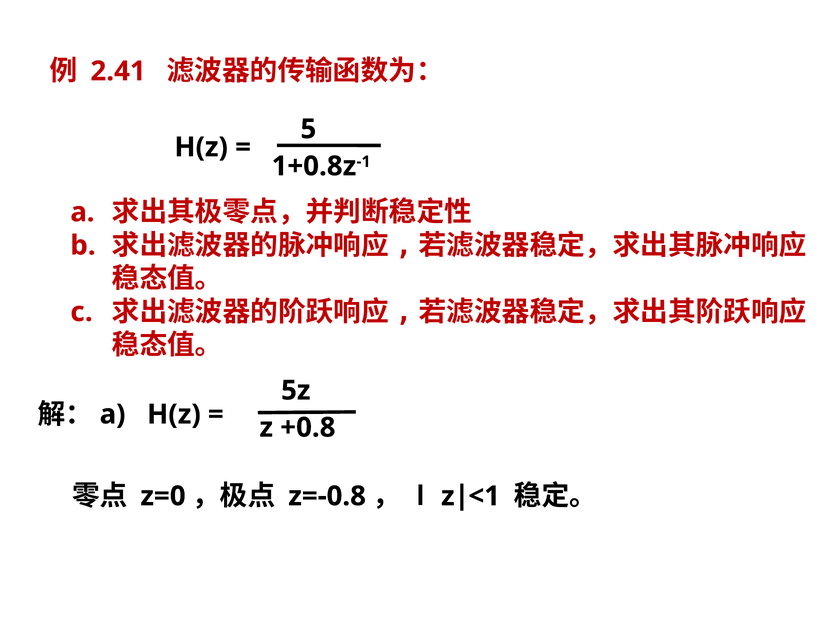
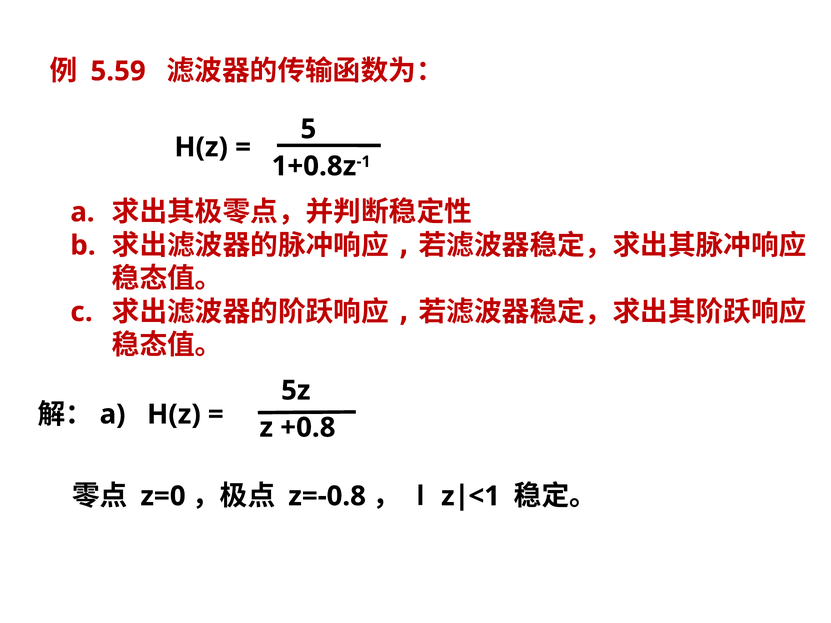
2.41: 2.41 -> 5.59
